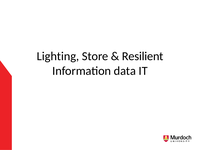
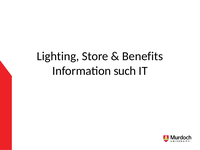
Resilient: Resilient -> Benefits
data: data -> such
